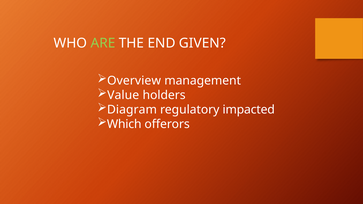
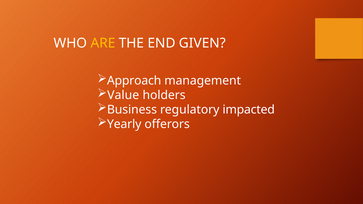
ARE colour: light green -> yellow
Overview: Overview -> Approach
Diagram: Diagram -> Business
Which: Which -> Yearly
